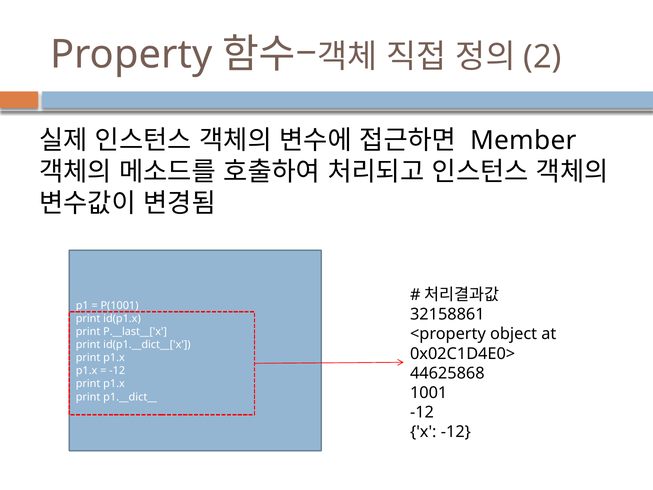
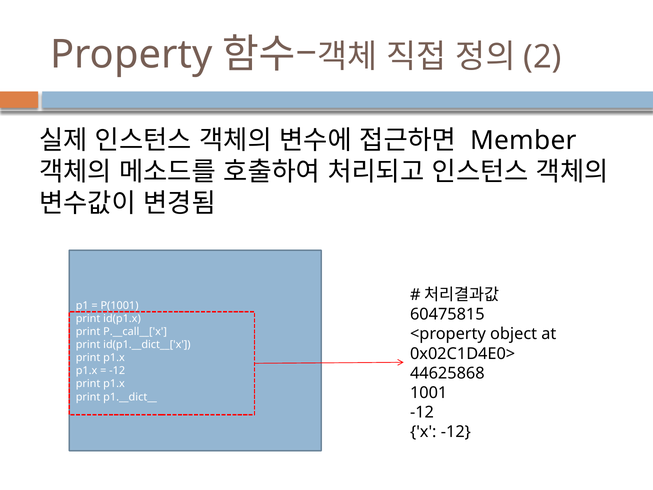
32158861: 32158861 -> 60475815
P.__last__['x: P.__last__['x -> P.__call__['x
